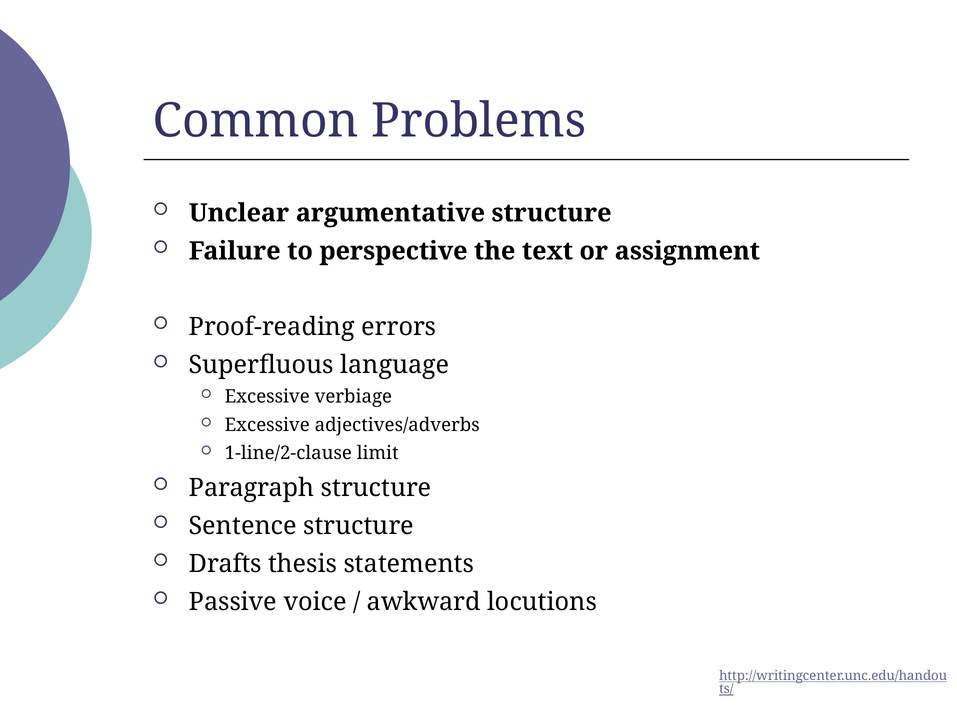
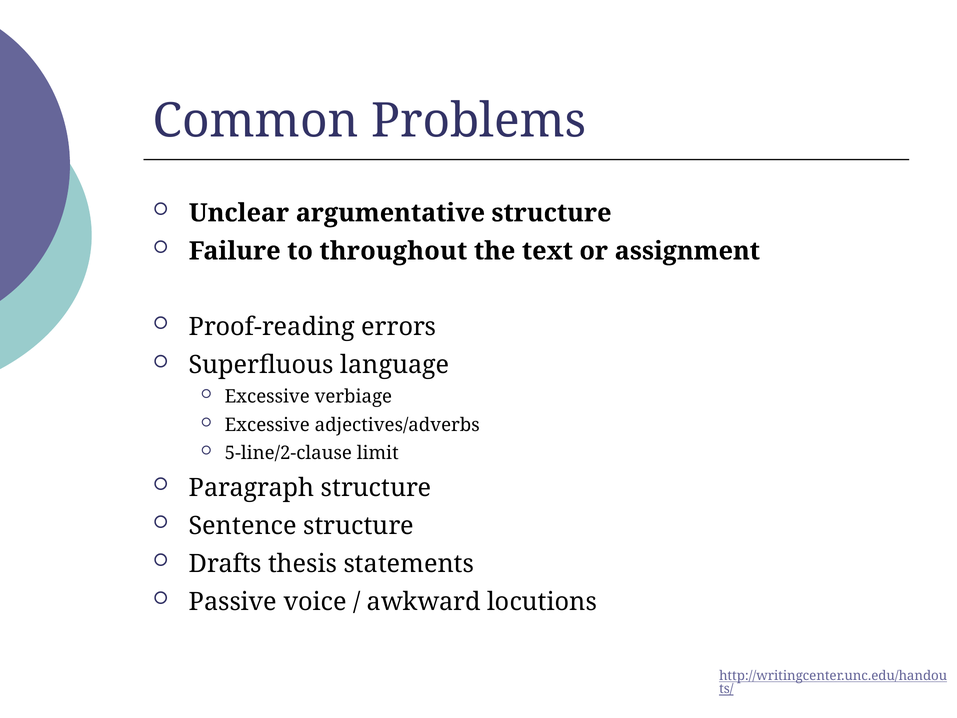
perspective: perspective -> throughout
1-line/2-clause: 1-line/2-clause -> 5-line/2-clause
